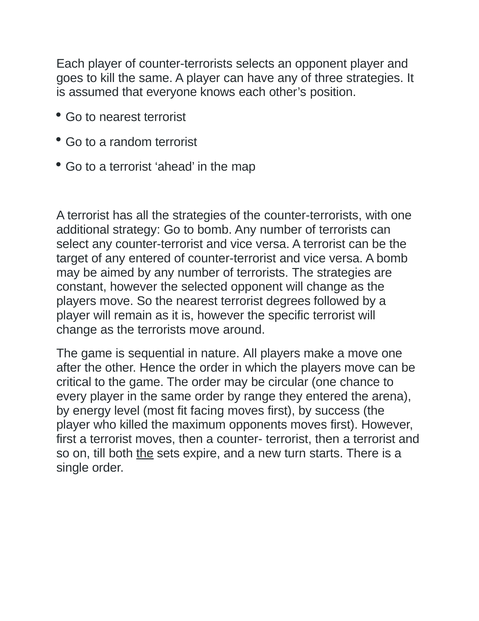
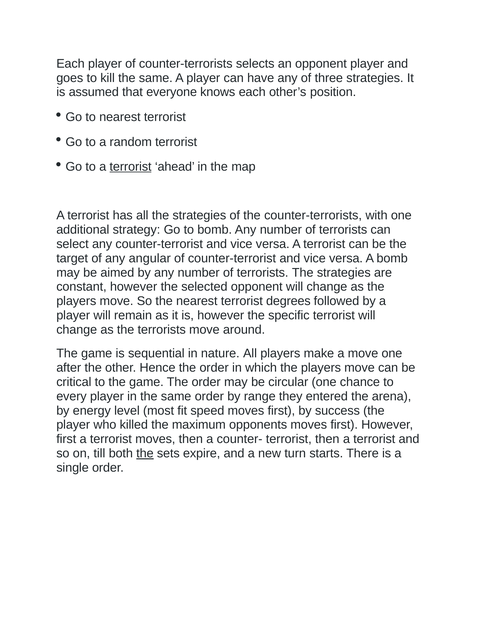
terrorist at (131, 166) underline: none -> present
any entered: entered -> angular
facing: facing -> speed
